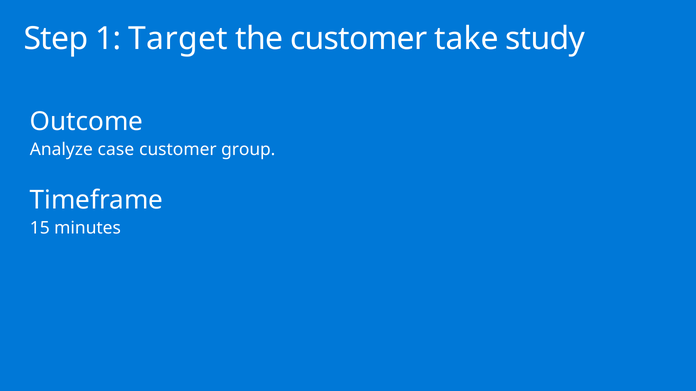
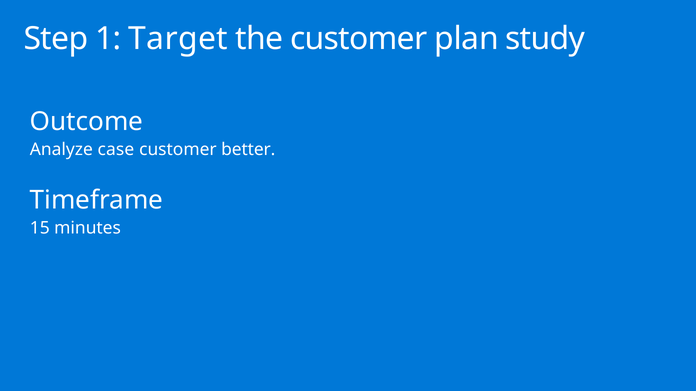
take: take -> plan
group: group -> better
